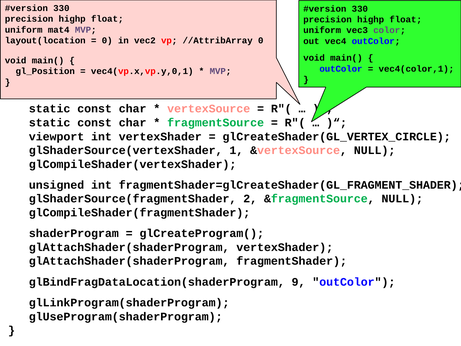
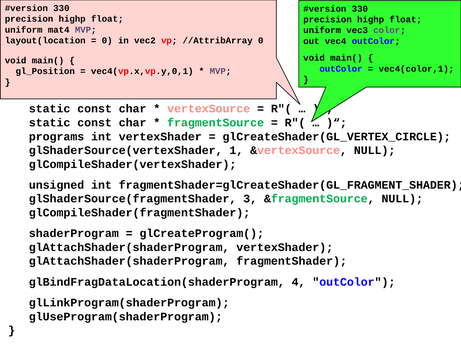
viewport: viewport -> programs
2: 2 -> 3
9: 9 -> 4
